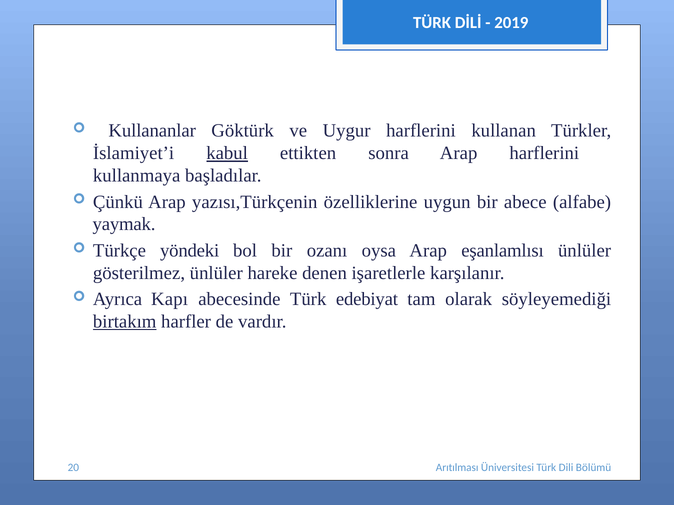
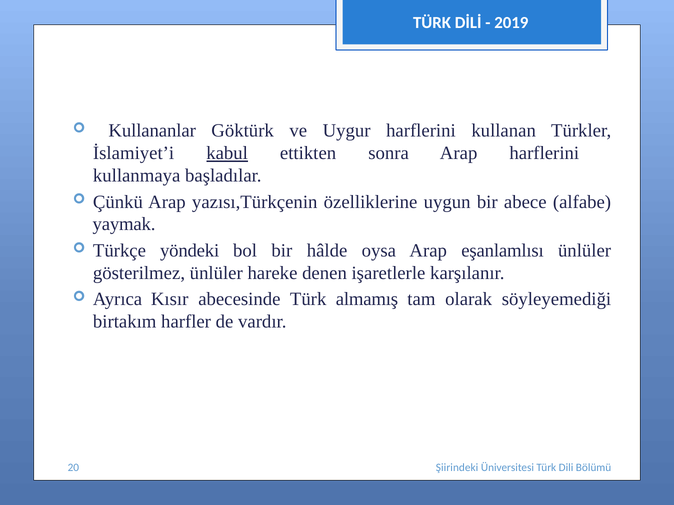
ozanı: ozanı -> hâlde
Kapı: Kapı -> Kısır
edebiyat: edebiyat -> almamış
birtakım underline: present -> none
Arıtılması: Arıtılması -> Şiirindeki
